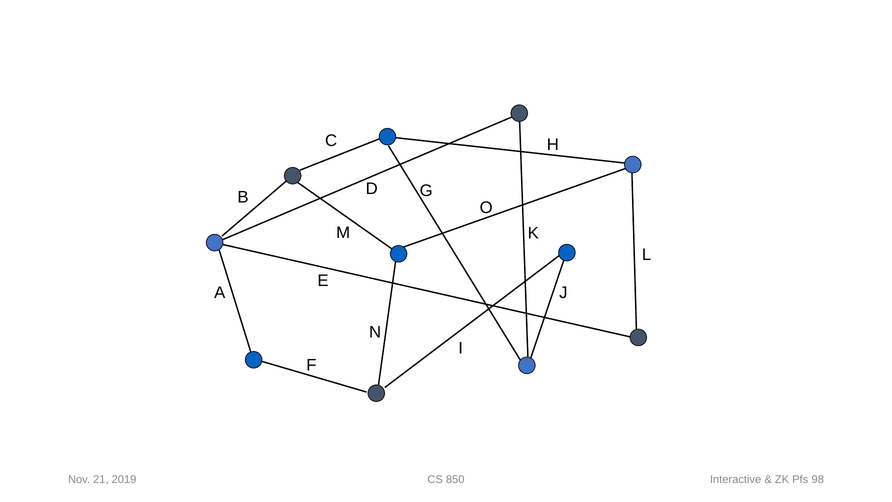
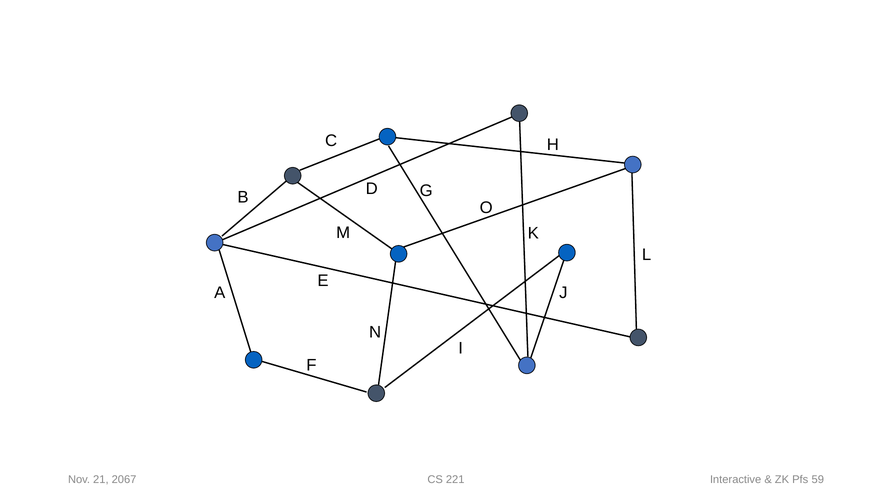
2019: 2019 -> 2067
850: 850 -> 221
98: 98 -> 59
